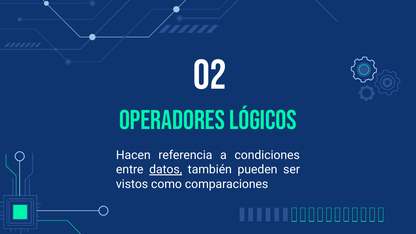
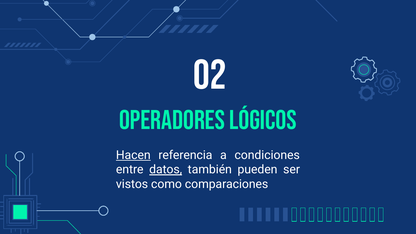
Hacen underline: none -> present
